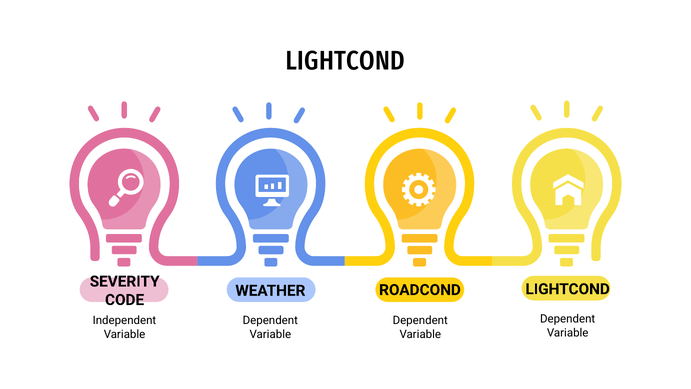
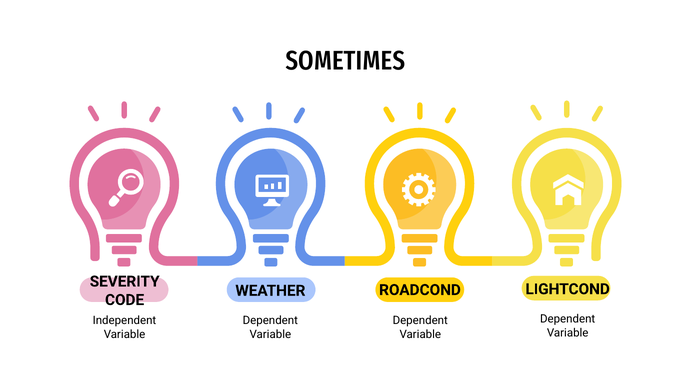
LIGHTCOND at (345, 61): LIGHTCOND -> SOMETIMES
